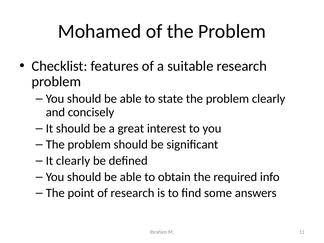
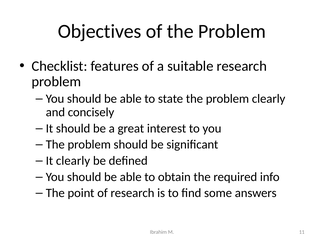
Mohamed: Mohamed -> Objectives
